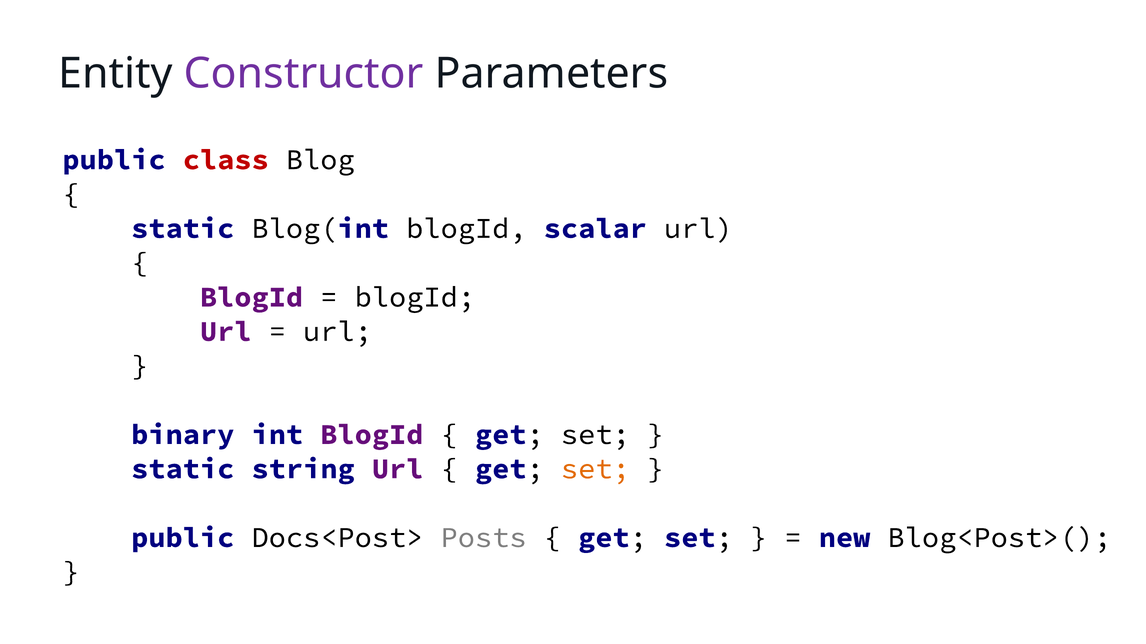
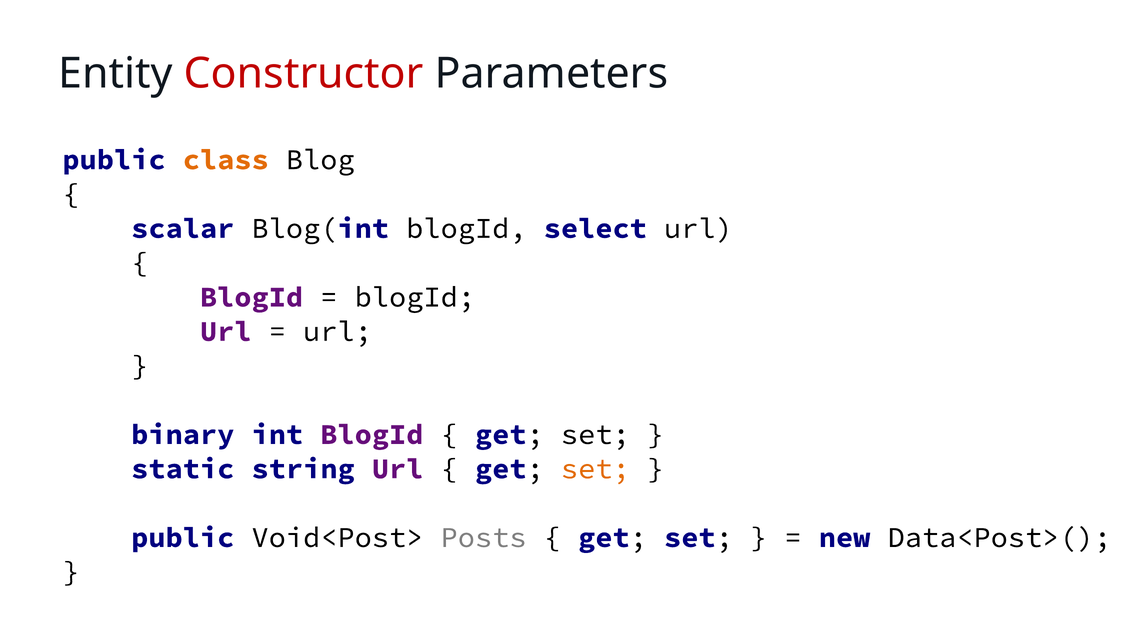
Constructor colour: purple -> red
class colour: red -> orange
static at (183, 229): static -> scalar
scalar: scalar -> select
Docs<Post>: Docs<Post> -> Void<Post>
Blog<Post>(: Blog<Post>( -> Data<Post>(
